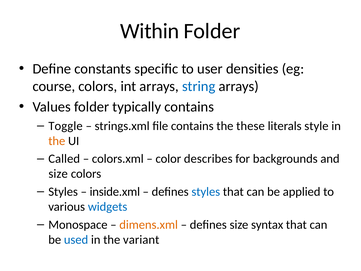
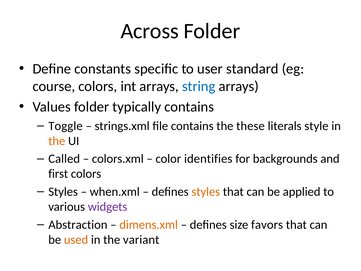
Within: Within -> Across
densities: densities -> standard
describes: describes -> identifies
size at (58, 174): size -> first
inside.xml: inside.xml -> when.xml
styles at (206, 192) colour: blue -> orange
widgets colour: blue -> purple
Monospace: Monospace -> Abstraction
syntax: syntax -> favors
used colour: blue -> orange
